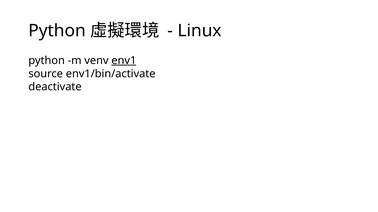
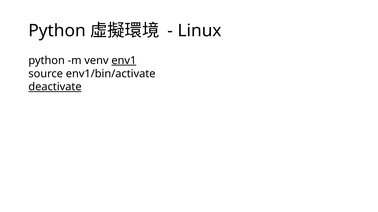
deactivate underline: none -> present
